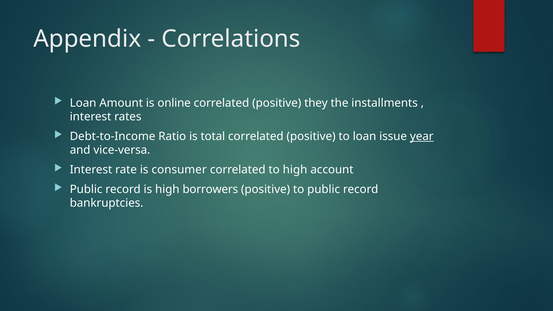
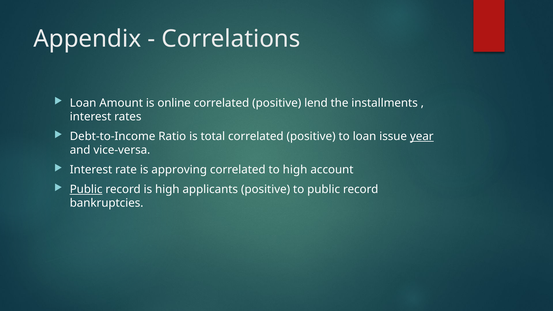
they: they -> lend
consumer: consumer -> approving
Public at (86, 189) underline: none -> present
borrowers: borrowers -> applicants
